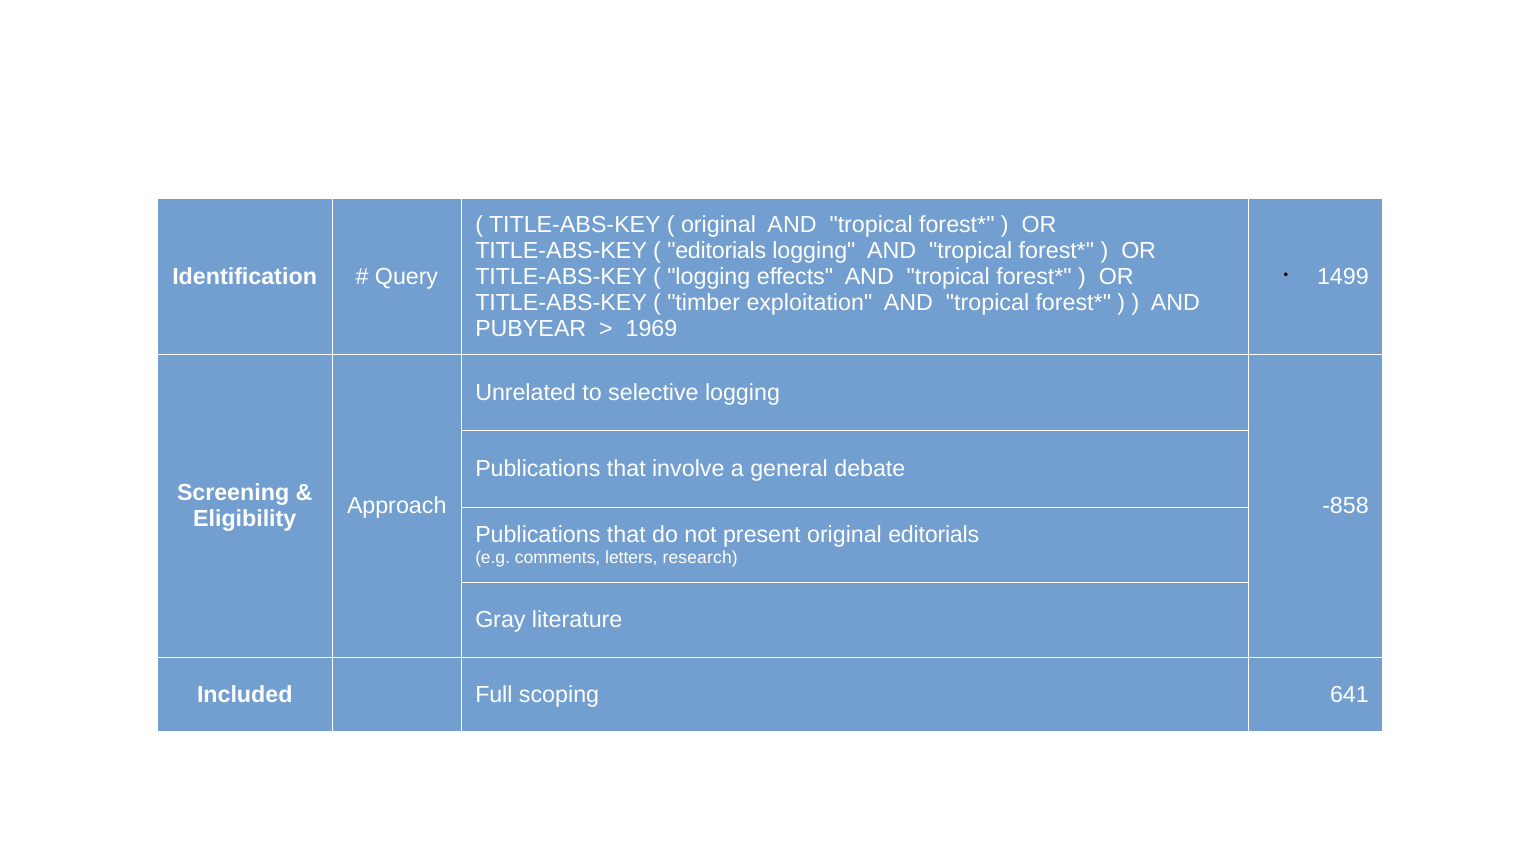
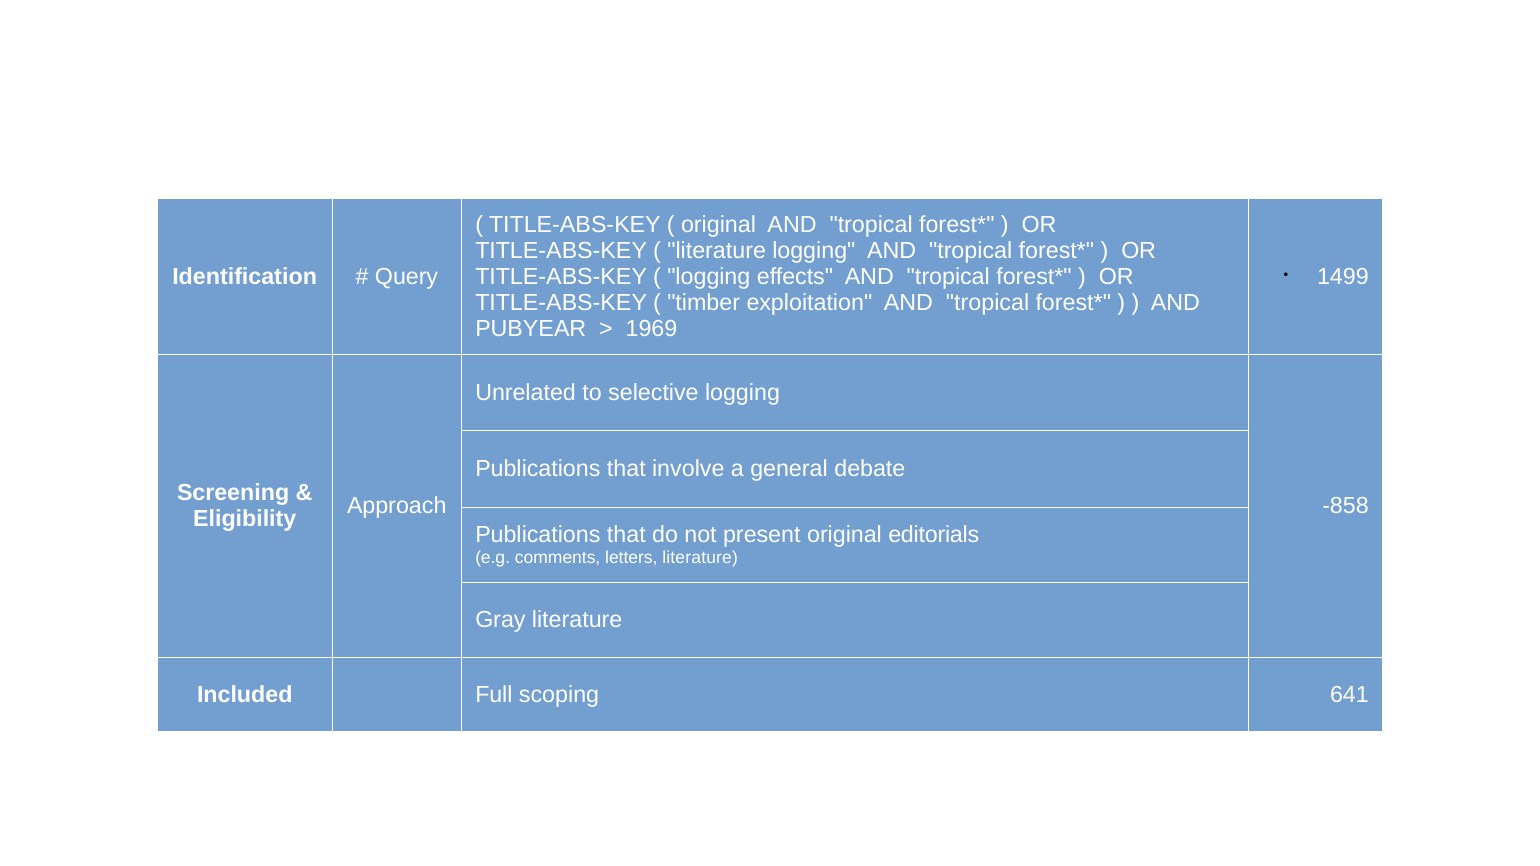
editorials at (717, 251): editorials -> literature
letters research: research -> literature
